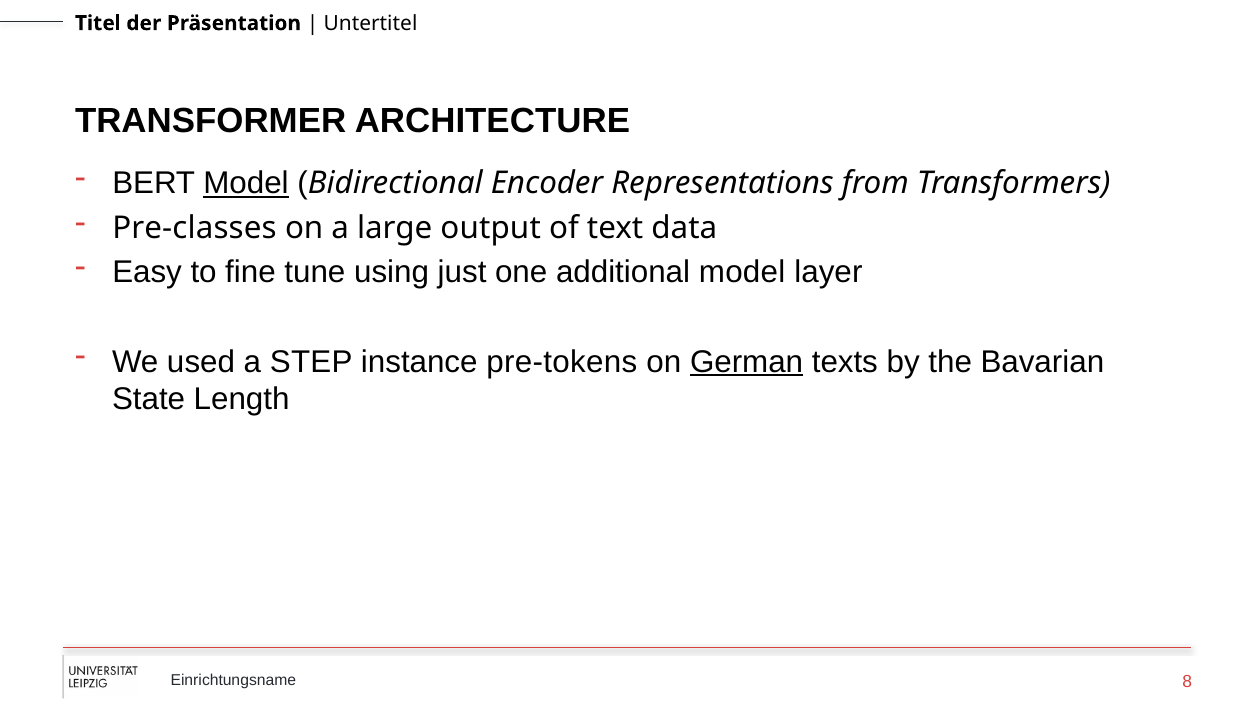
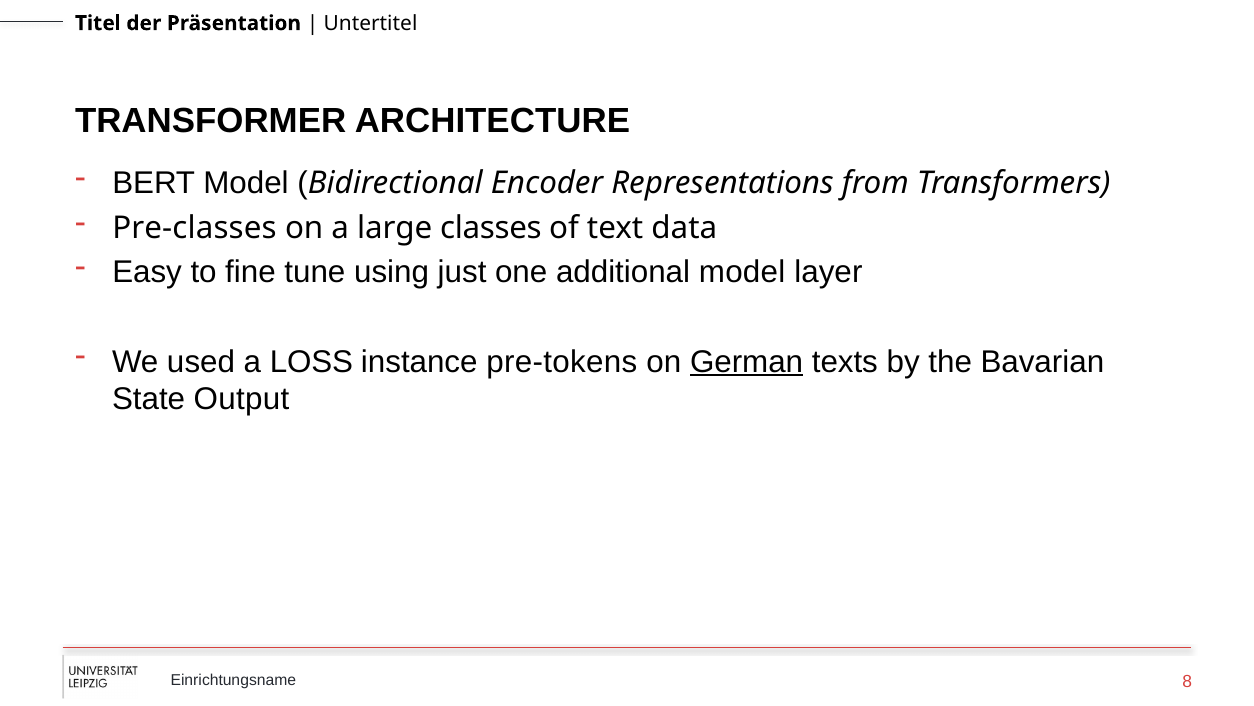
Model at (246, 183) underline: present -> none
output: output -> classes
STEP: STEP -> LOSS
Length: Length -> Output
